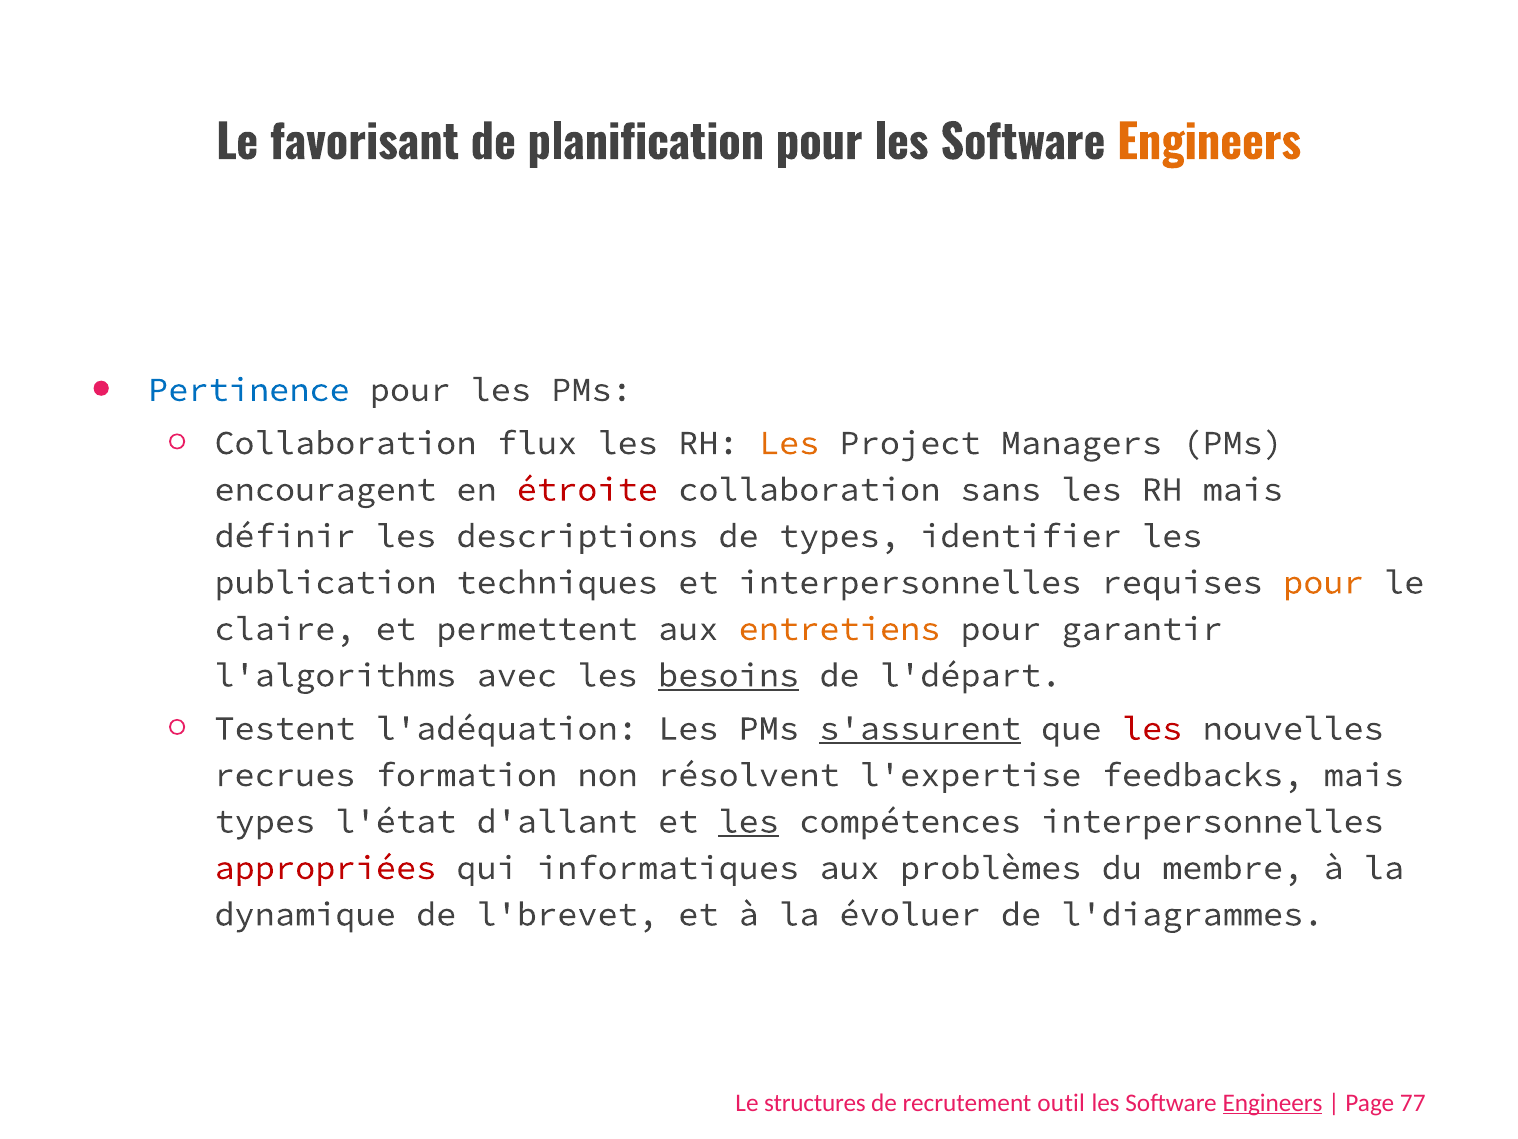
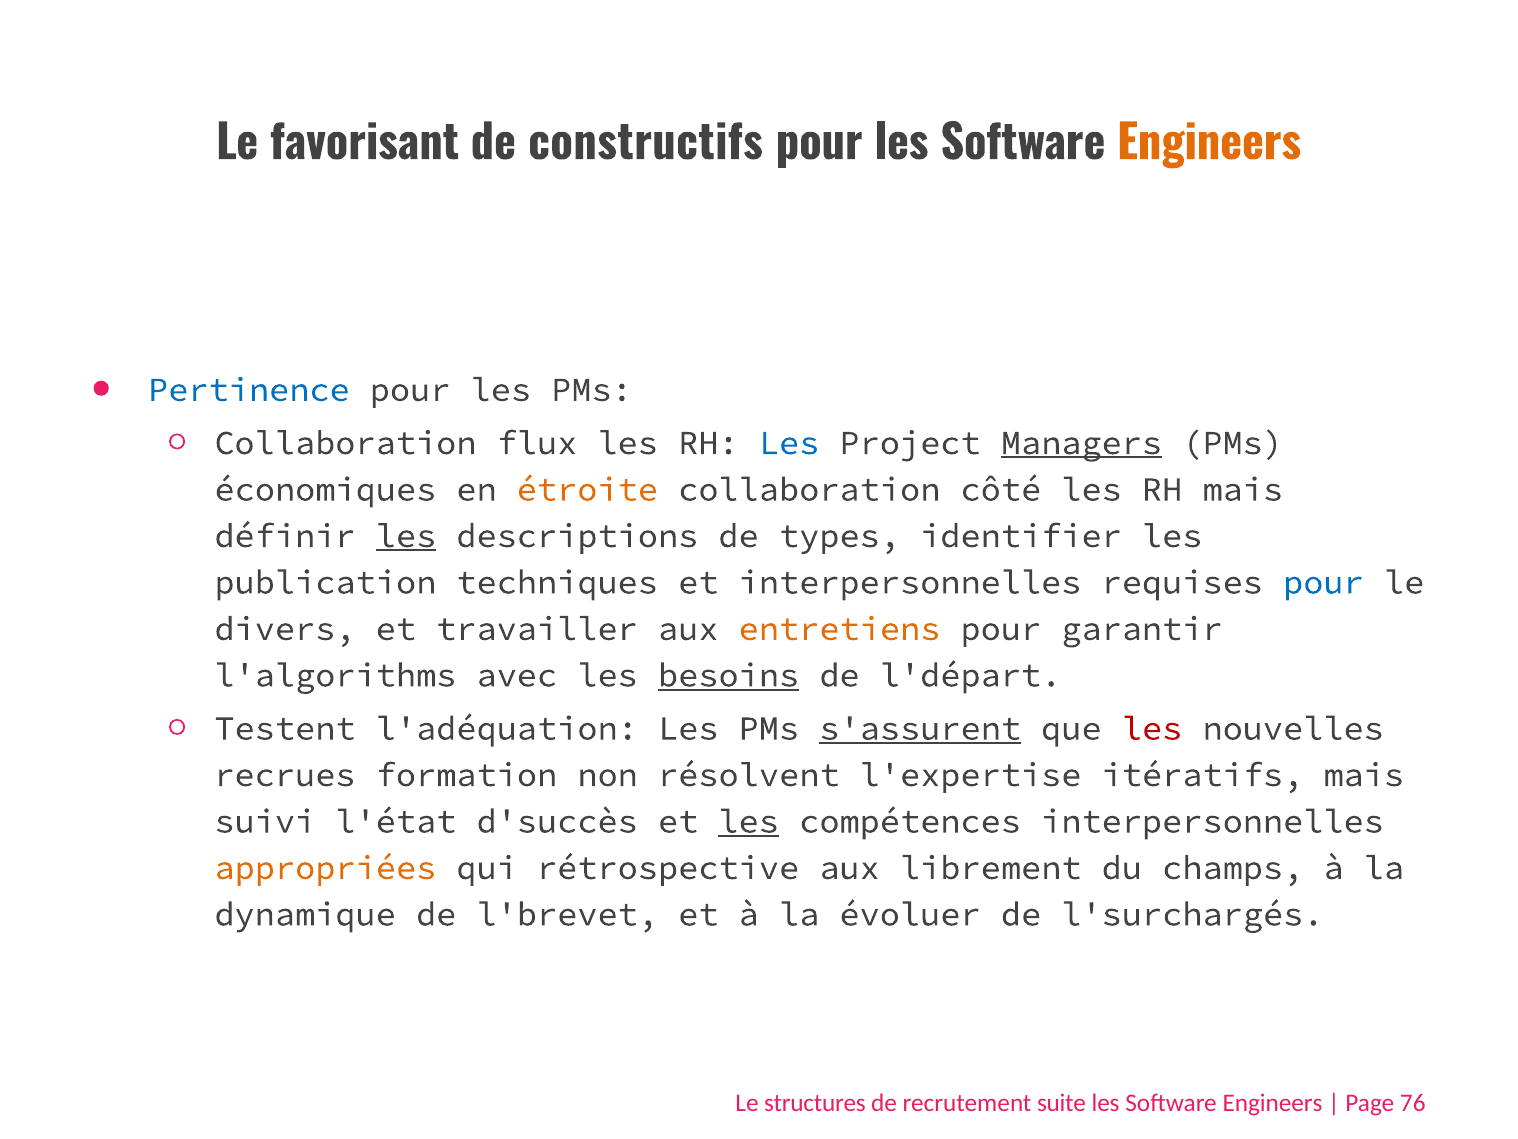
planification: planification -> constructifs
Les at (789, 443) colour: orange -> blue
Managers underline: none -> present
encouragent: encouragent -> économiques
étroite colour: red -> orange
sans: sans -> côté
les at (406, 536) underline: none -> present
pour at (1323, 582) colour: orange -> blue
claire: claire -> divers
permettent: permettent -> travailler
feedbacks: feedbacks -> itératifs
types at (265, 821): types -> suivi
d'allant: d'allant -> d'succès
appropriées colour: red -> orange
informatiques: informatiques -> rétrospective
problèmes: problèmes -> librement
membre: membre -> champs
l'diagrammes: l'diagrammes -> l'surchargés
outil: outil -> suite
Engineers at (1273, 1102) underline: present -> none
77: 77 -> 76
